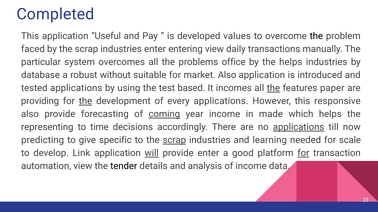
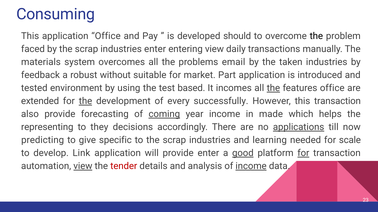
Completed: Completed -> Consuming
application Useful: Useful -> Office
values: values -> should
particular: particular -> materials
office: office -> email
the helps: helps -> taken
database: database -> feedback
market Also: Also -> Part
tested applications: applications -> environment
features paper: paper -> office
providing: providing -> extended
every applications: applications -> successfully
this responsive: responsive -> transaction
time: time -> they
scrap at (174, 141) underline: present -> none
will underline: present -> none
good underline: none -> present
view at (83, 167) underline: none -> present
tender colour: black -> red
income at (251, 167) underline: none -> present
